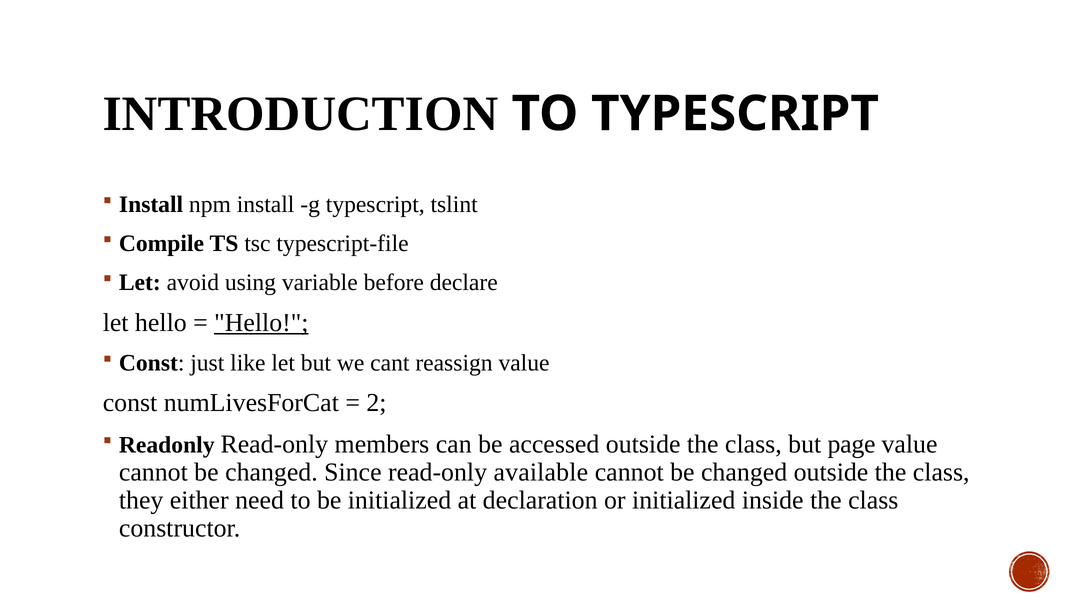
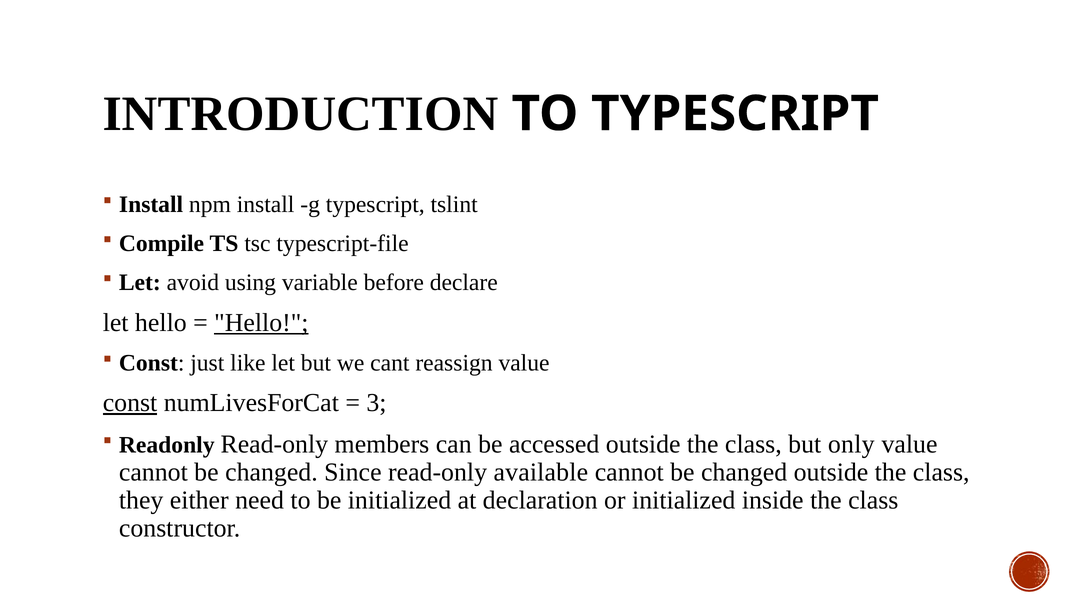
const at (130, 403) underline: none -> present
2: 2 -> 3
page: page -> only
